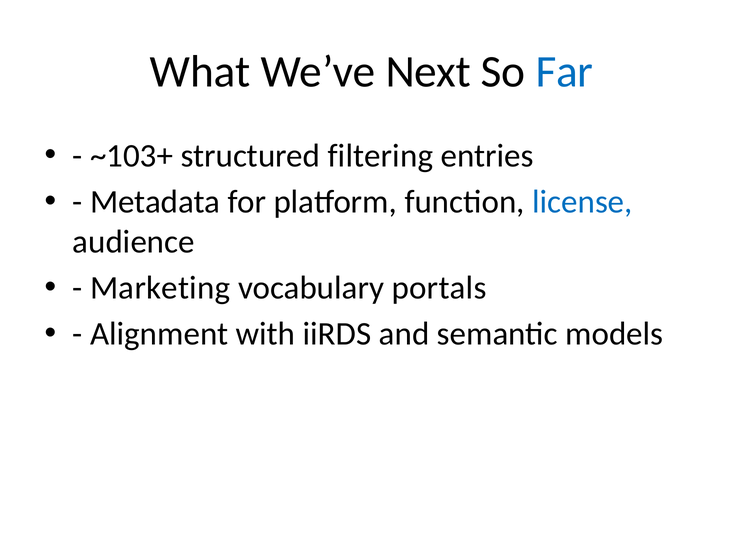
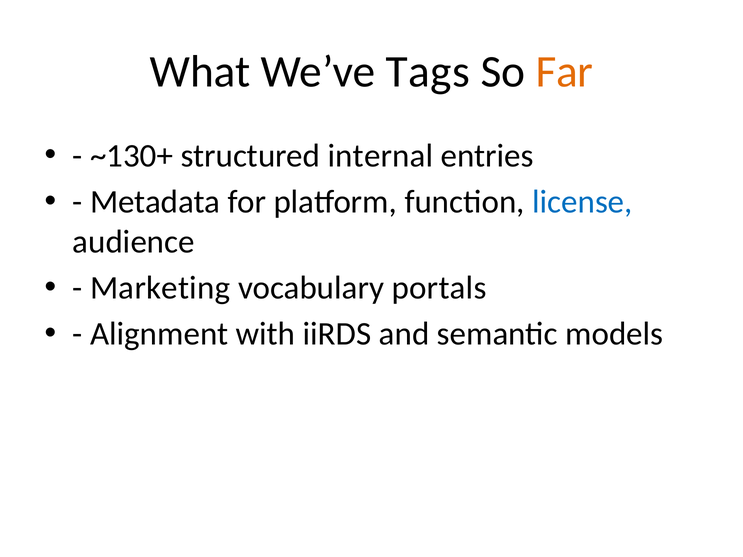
Next: Next -> Tags
Far colour: blue -> orange
~103+: ~103+ -> ~130+
filtering: filtering -> internal
